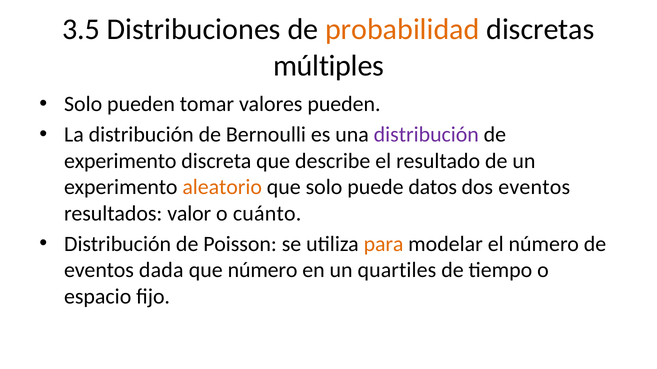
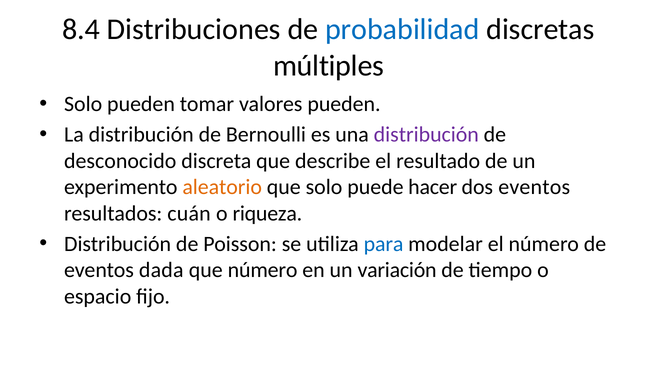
3.5: 3.5 -> 8.4
probabilidad colour: orange -> blue
experimento at (120, 161): experimento -> desconocido
datos: datos -> hacer
valor: valor -> cuán
cuánto: cuánto -> riqueza
para colour: orange -> blue
quartiles: quartiles -> variación
